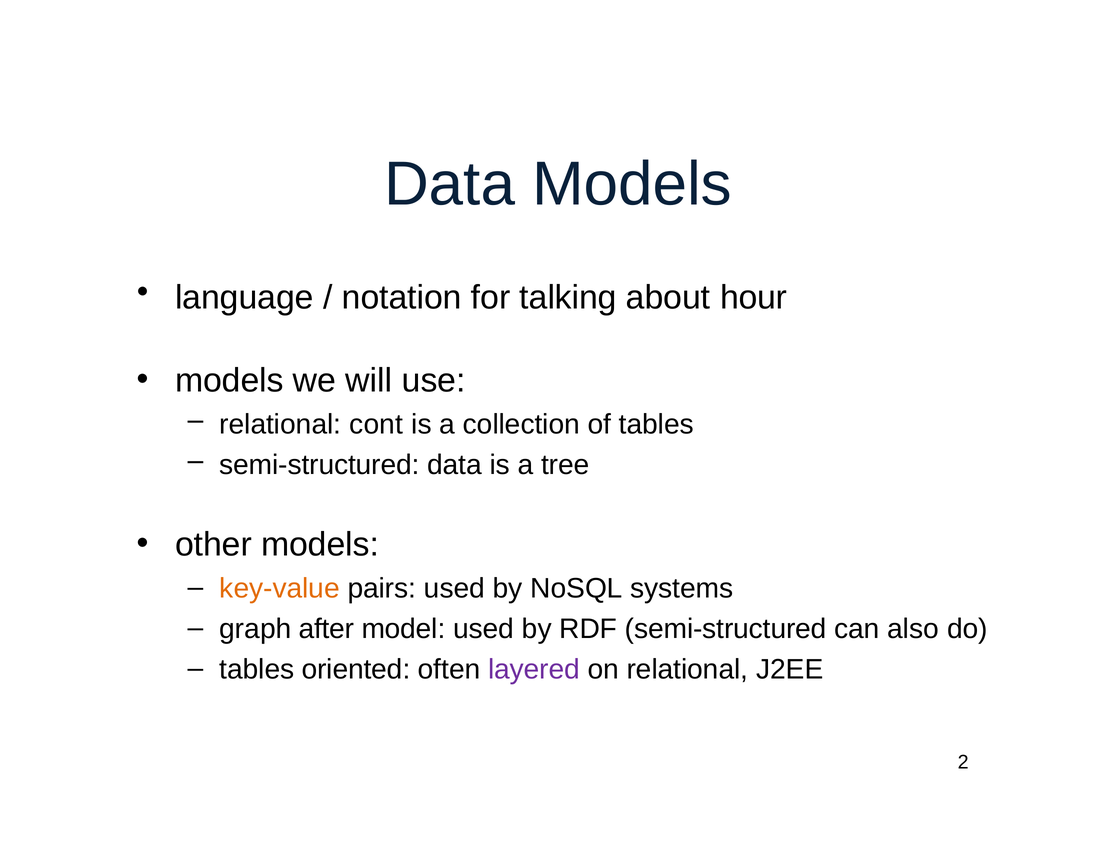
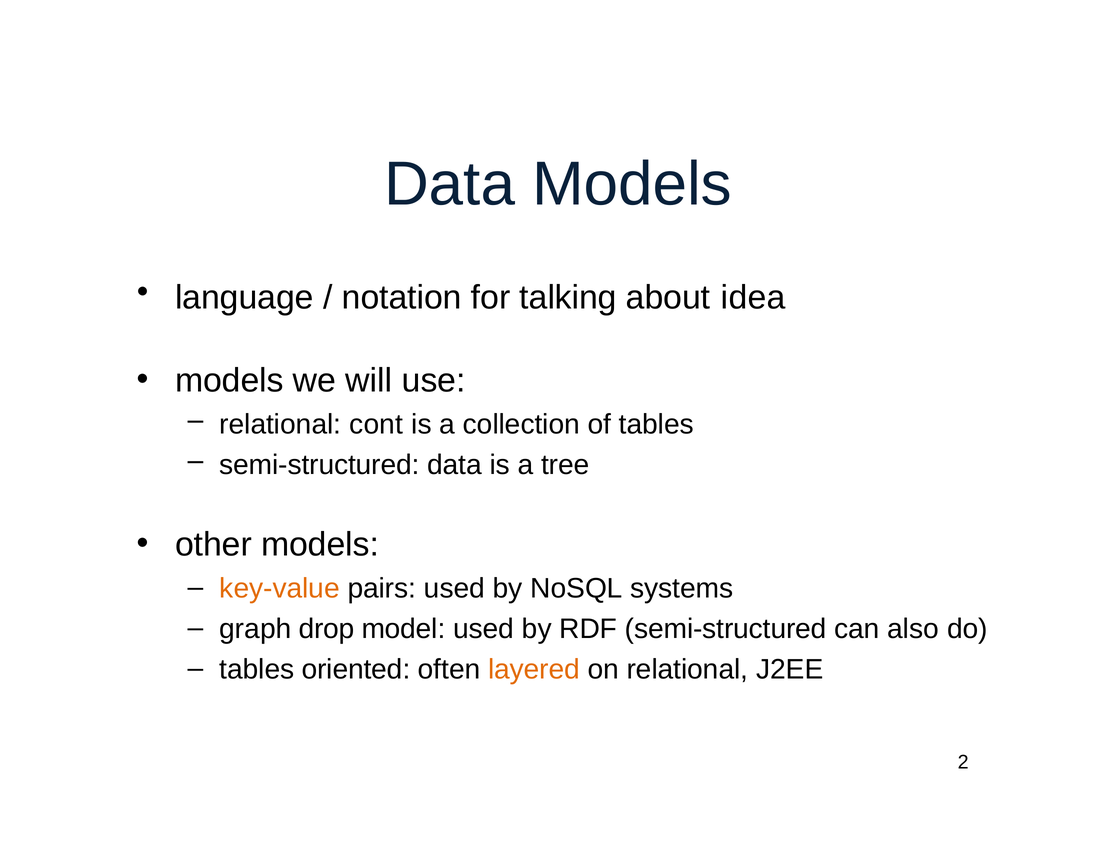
hour: hour -> idea
after: after -> drop
layered colour: purple -> orange
